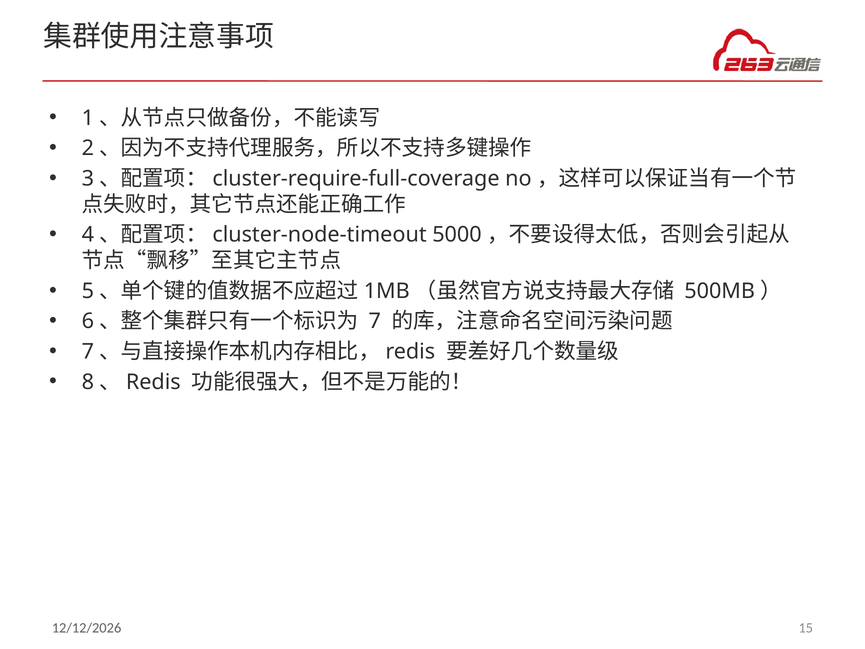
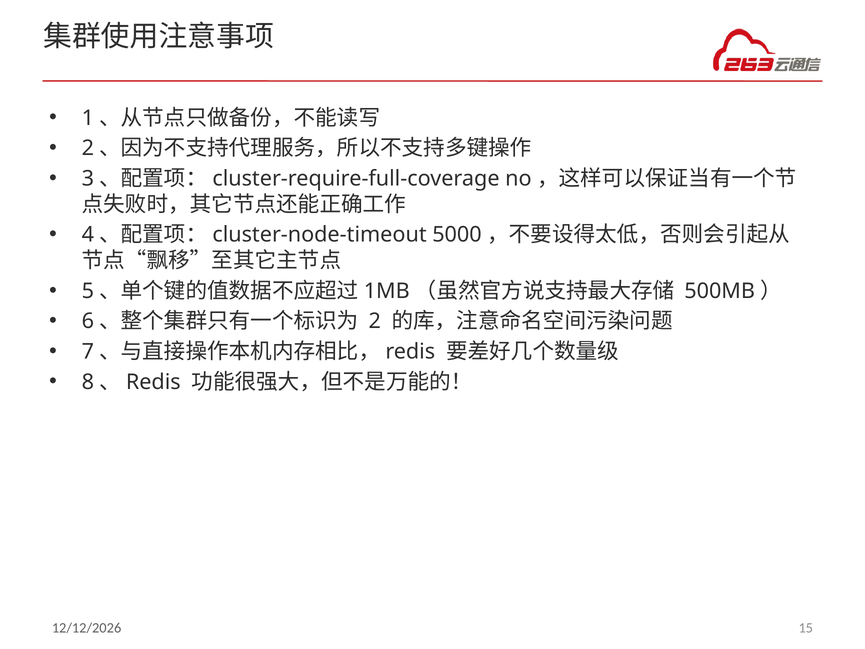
7: 7 -> 2
